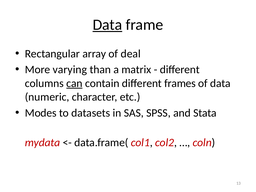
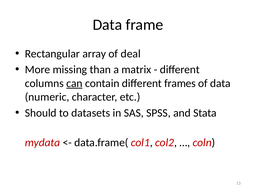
Data at (107, 25) underline: present -> none
varying: varying -> missing
Modes: Modes -> Should
